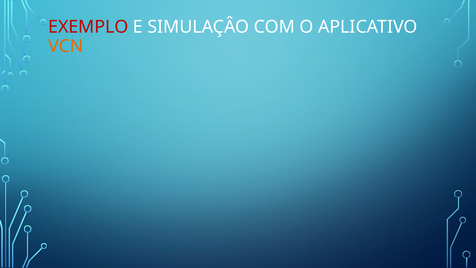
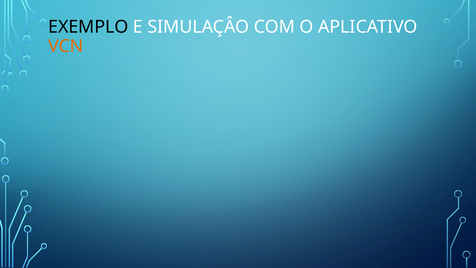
EXEMPLO colour: red -> black
